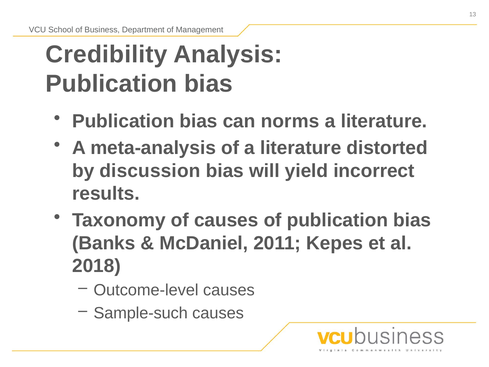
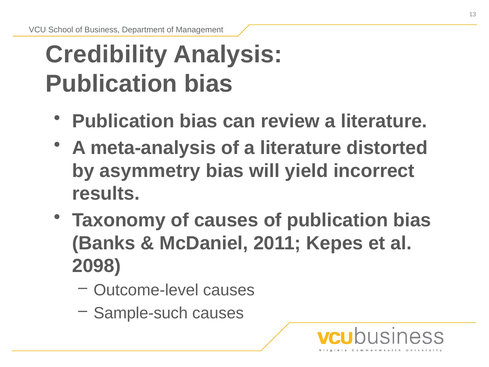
norms: norms -> review
discussion: discussion -> asymmetry
2018: 2018 -> 2098
